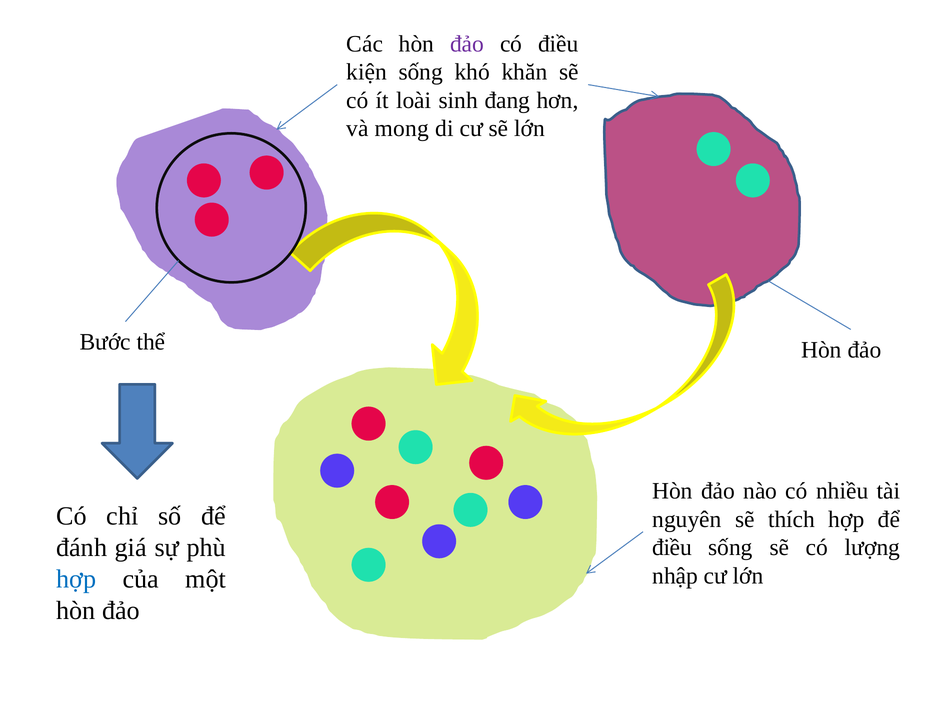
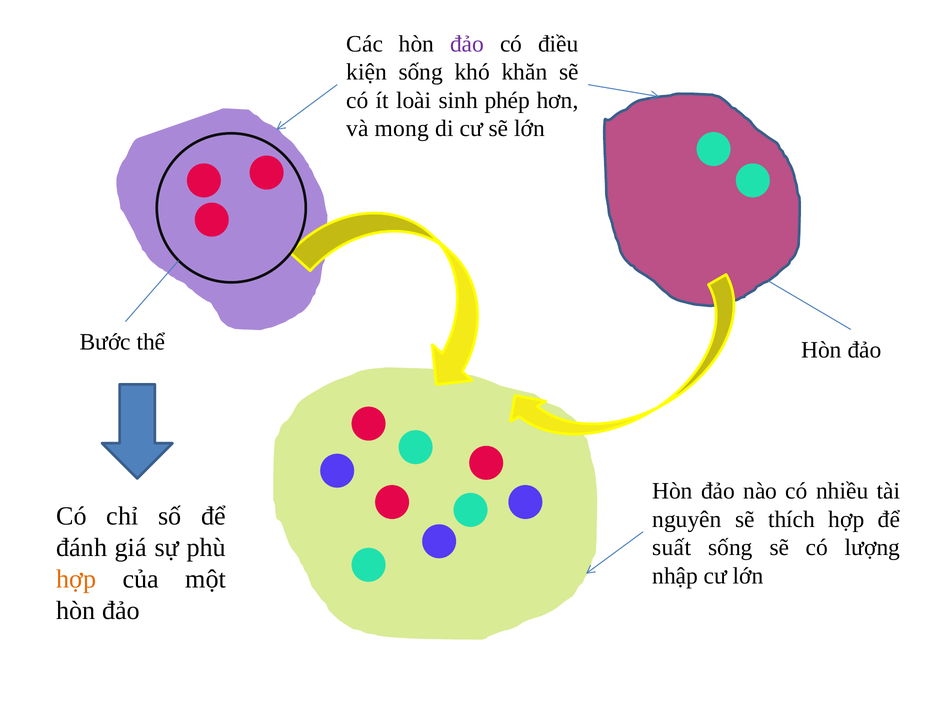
đang: đang -> phép
điều at (672, 547): điều -> suất
hợp at (76, 579) colour: blue -> orange
